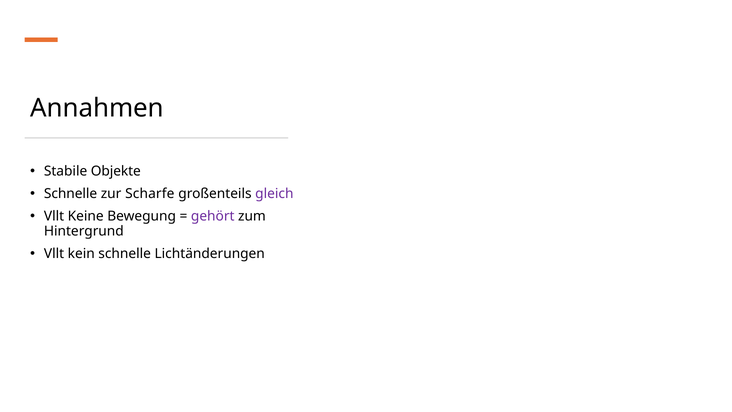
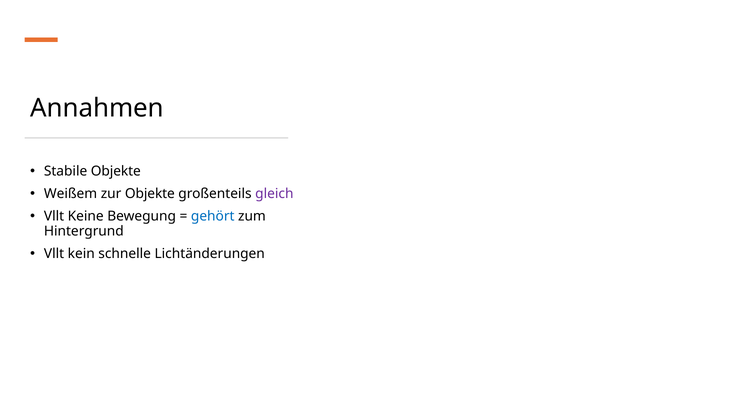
Schnelle at (71, 194): Schnelle -> Weißem
zur Scharfe: Scharfe -> Objekte
gehört colour: purple -> blue
